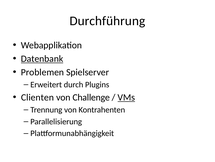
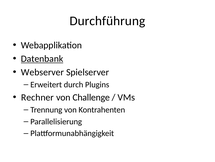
Problemen: Problemen -> Webserver
Clienten: Clienten -> Rechner
VMs underline: present -> none
